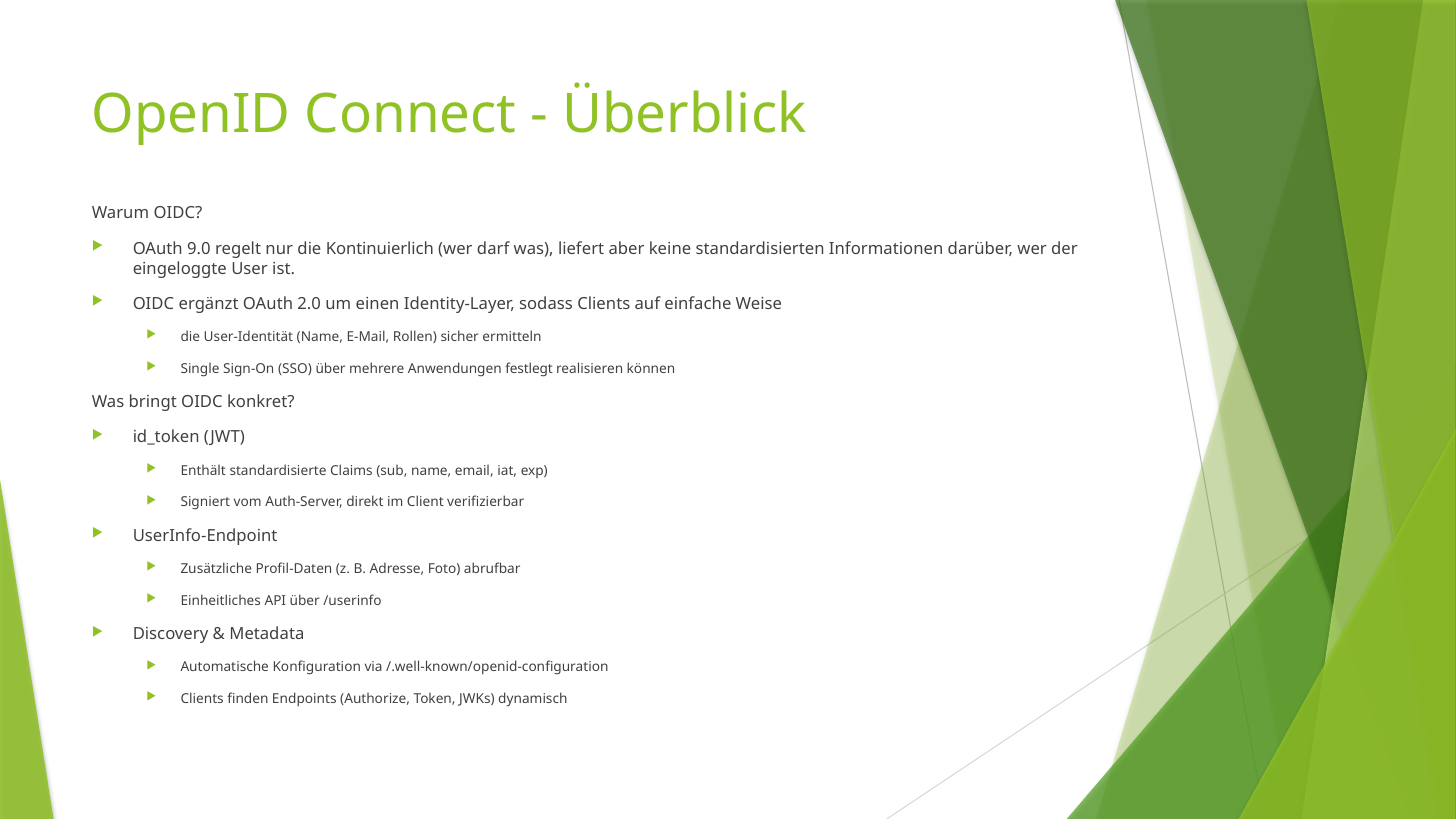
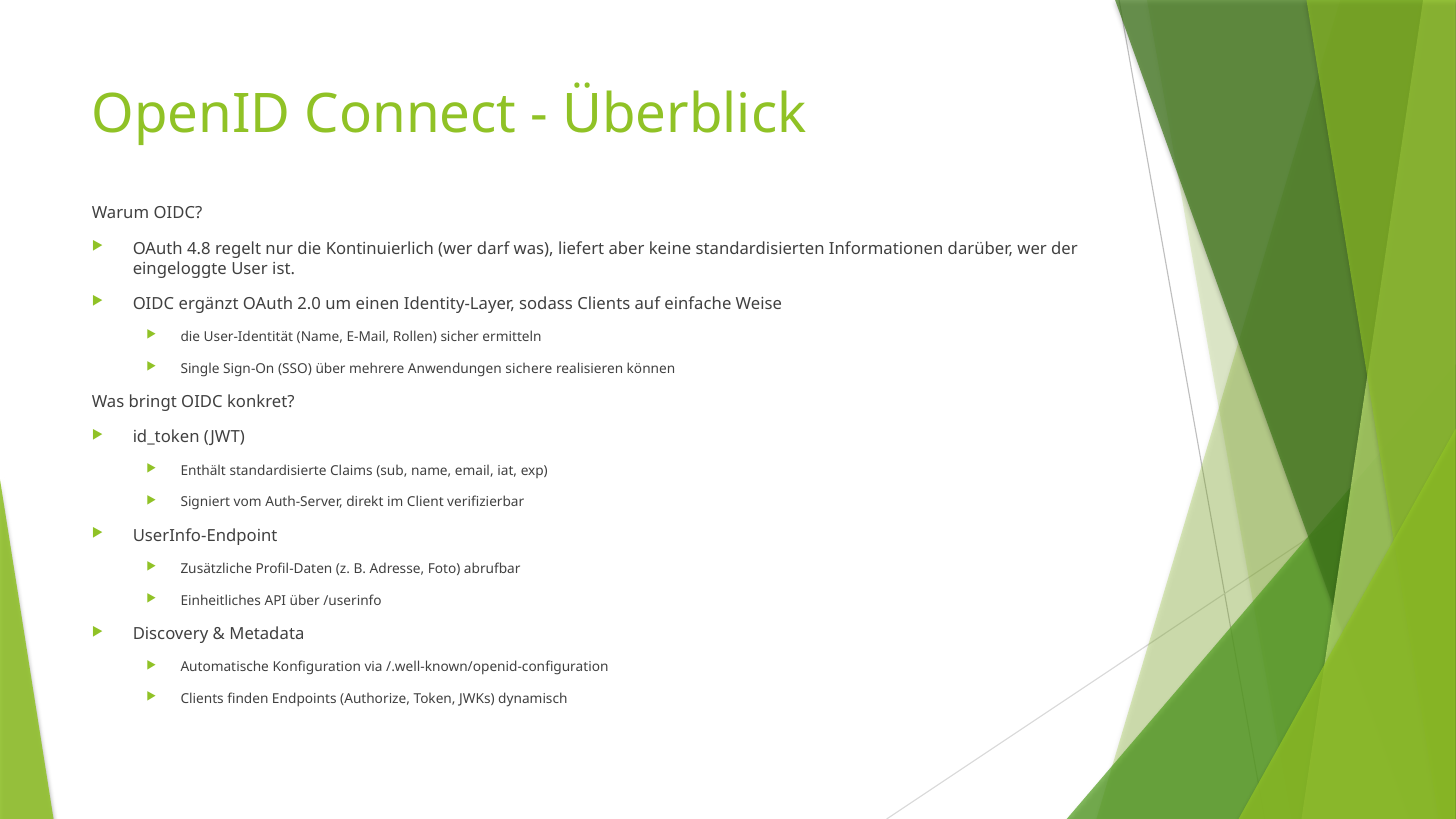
9.0: 9.0 -> 4.8
festlegt: festlegt -> sichere
